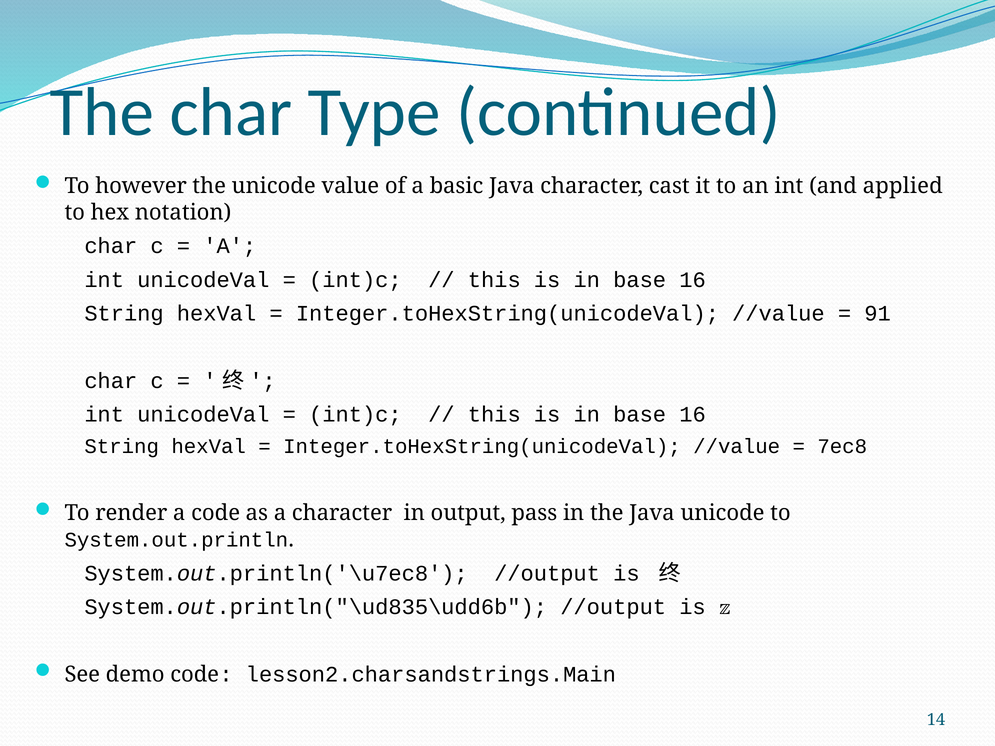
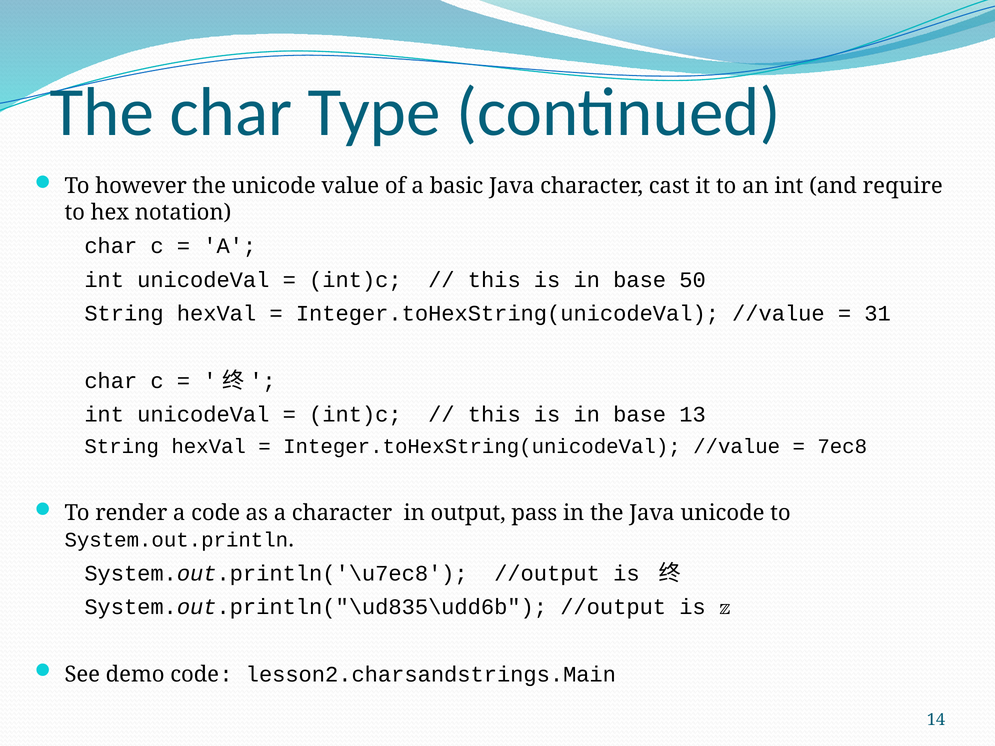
applied: applied -> require
16 at (693, 280): 16 -> 50
91: 91 -> 31
16 at (693, 415): 16 -> 13
